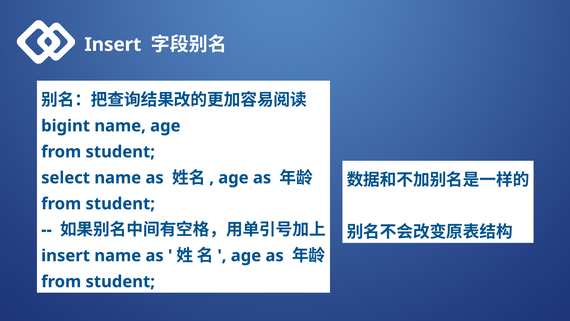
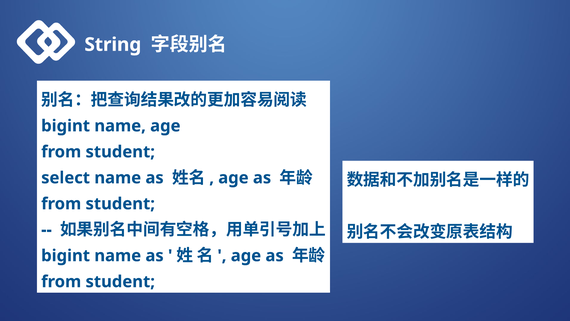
Insert at (113, 45): Insert -> String
insert at (66, 255): insert -> bigint
